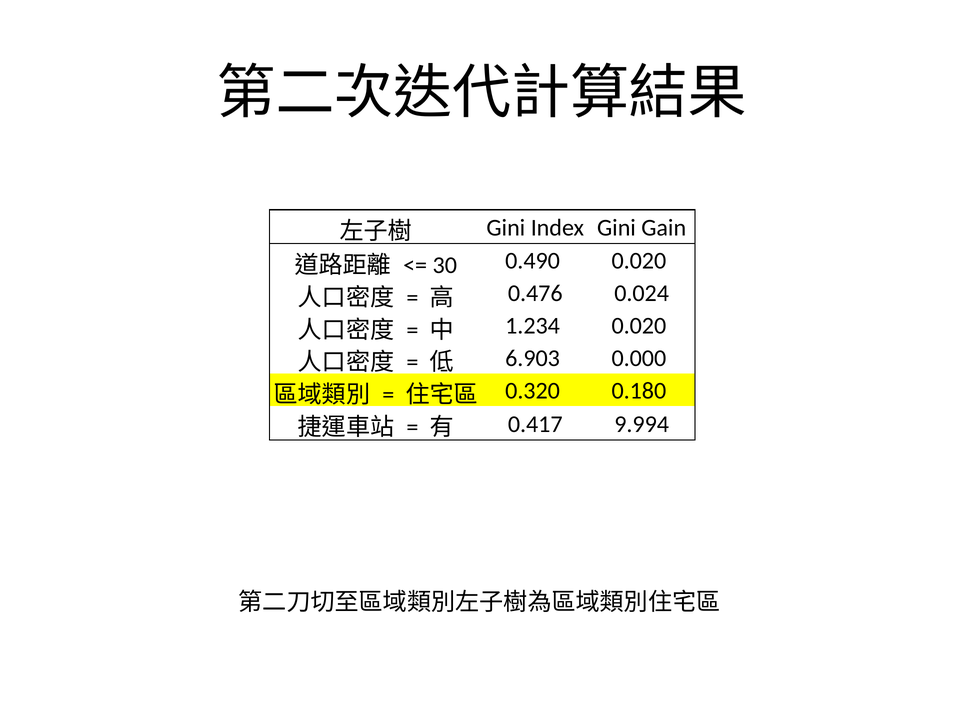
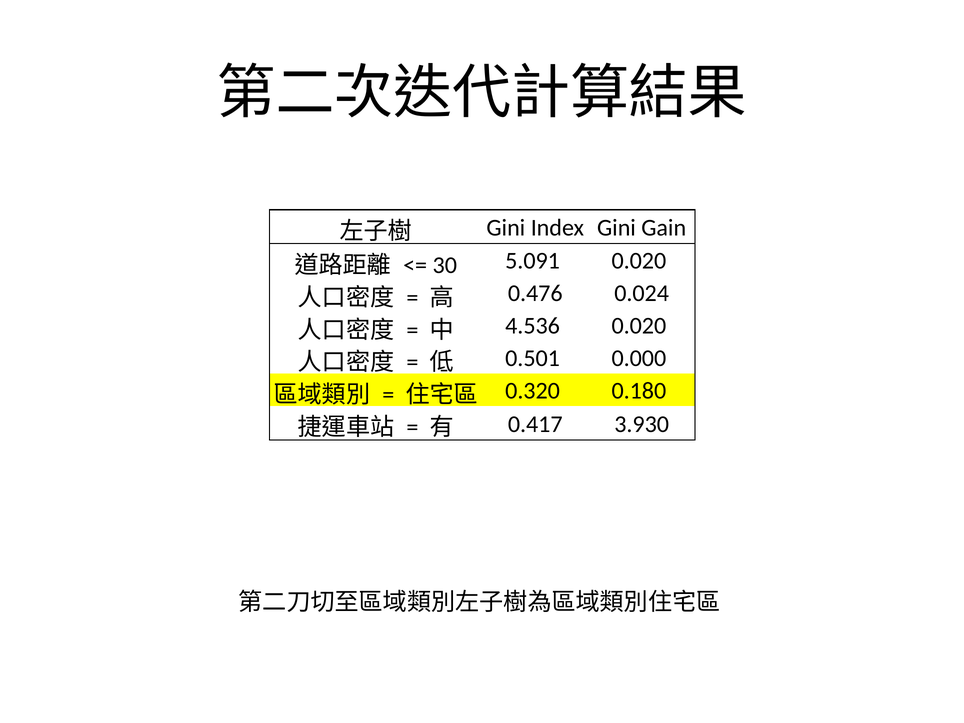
0.490: 0.490 -> 5.091
1.234: 1.234 -> 4.536
6.903: 6.903 -> 0.501
9.994: 9.994 -> 3.930
